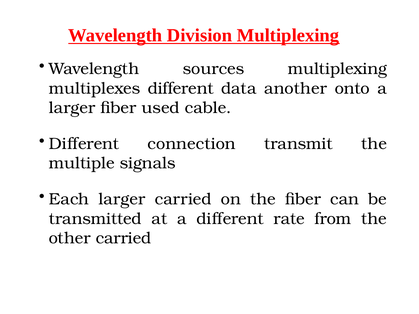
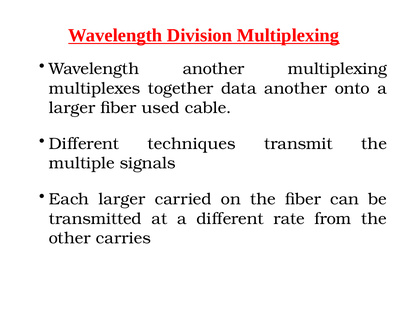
Wavelength sources: sources -> another
multiplexes different: different -> together
connection: connection -> techniques
other carried: carried -> carries
